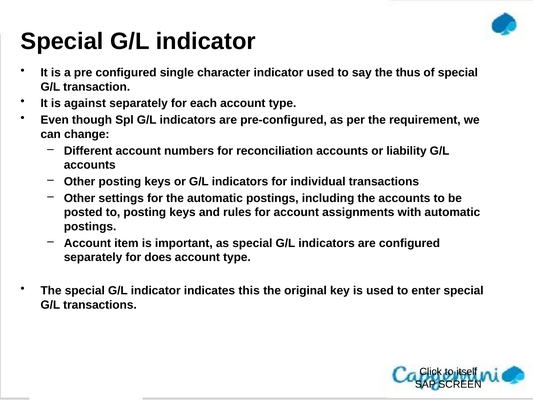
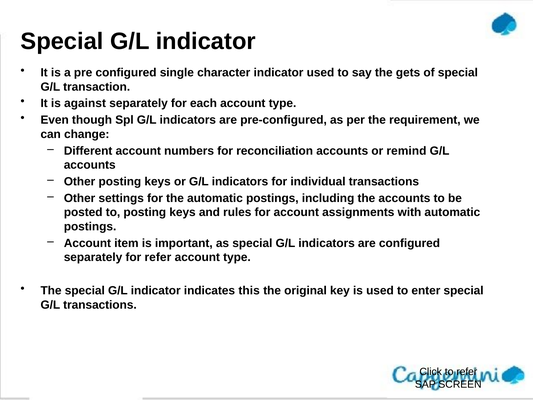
thus: thus -> gets
liability: liability -> remind
for does: does -> refer
to itself: itself -> refer
